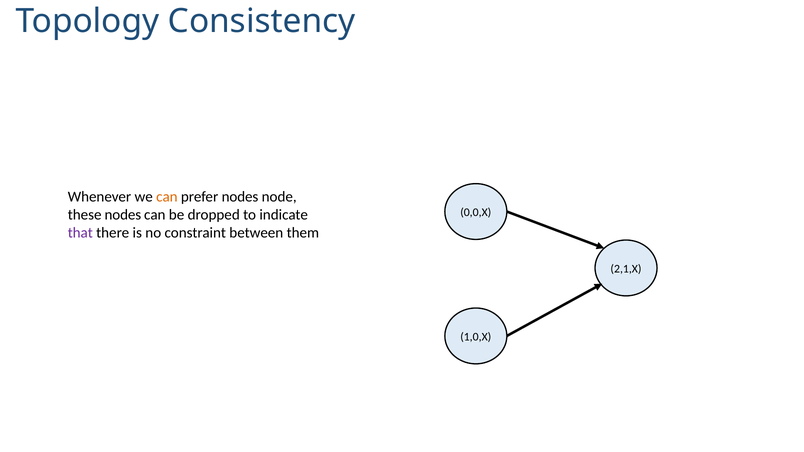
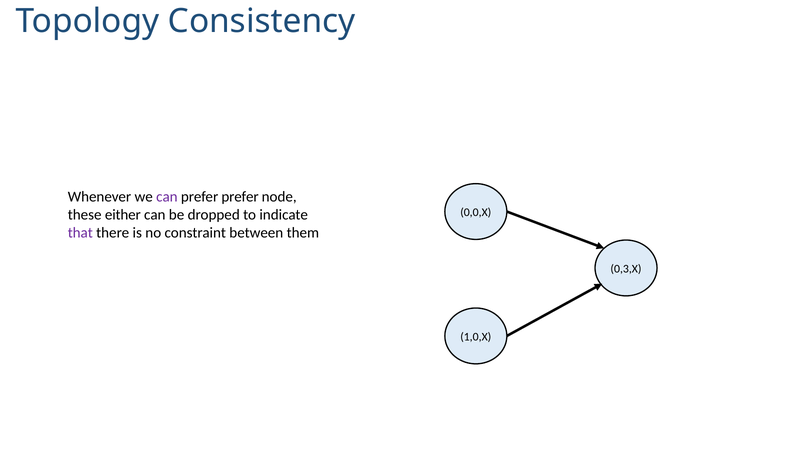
can at (167, 197) colour: orange -> purple
prefer nodes: nodes -> prefer
these nodes: nodes -> either
2,1,X: 2,1,X -> 0,3,X
